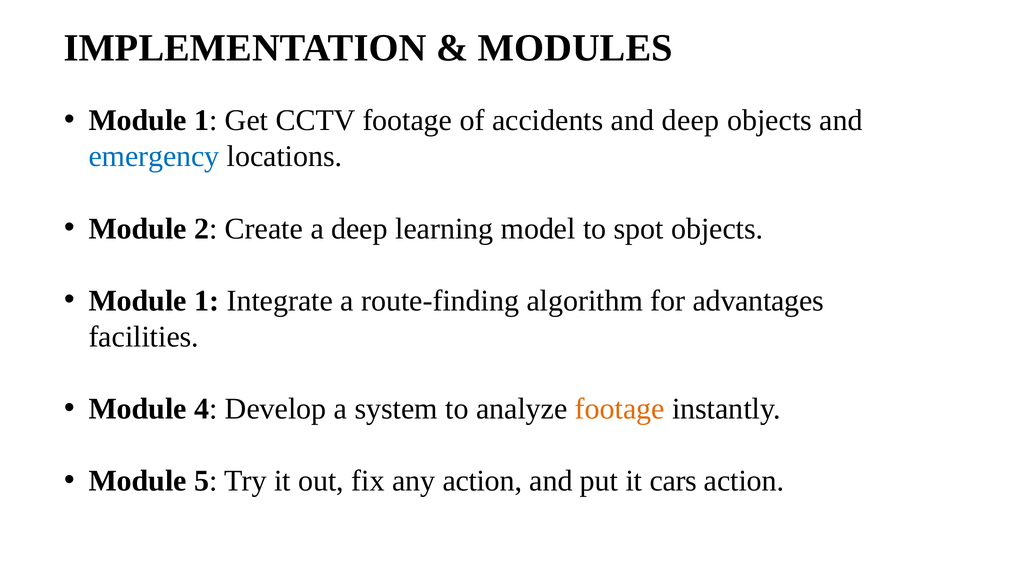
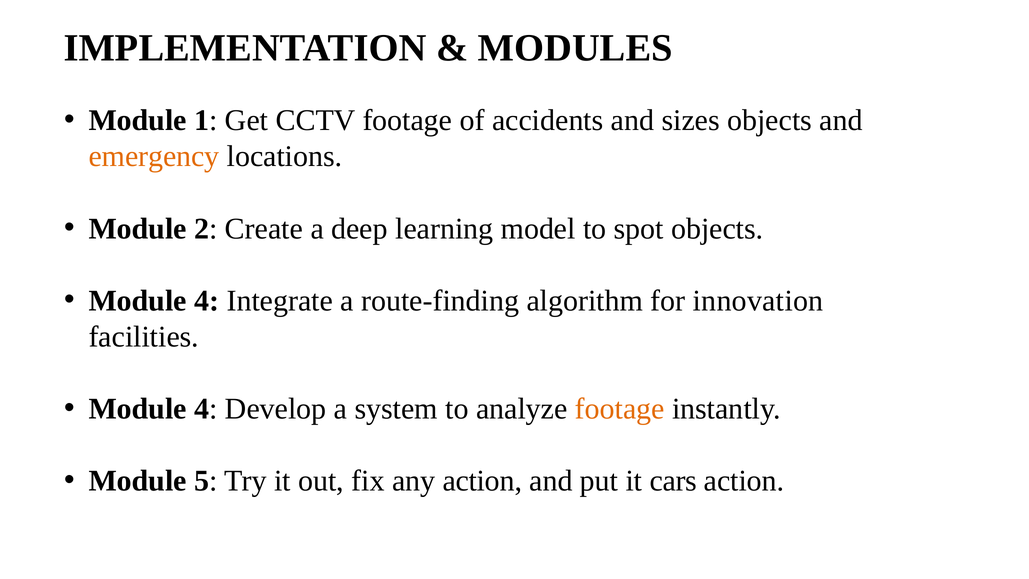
and deep: deep -> sizes
emergency colour: blue -> orange
1 at (207, 301): 1 -> 4
advantages: advantages -> innovation
